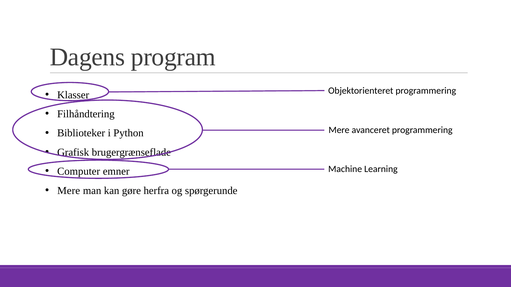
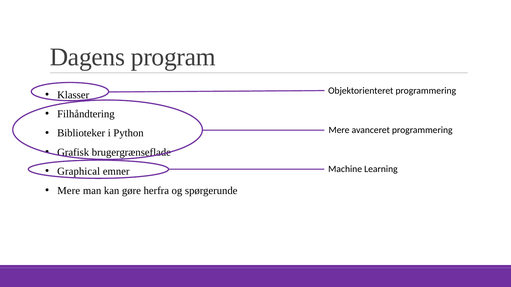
Computer: Computer -> Graphical
